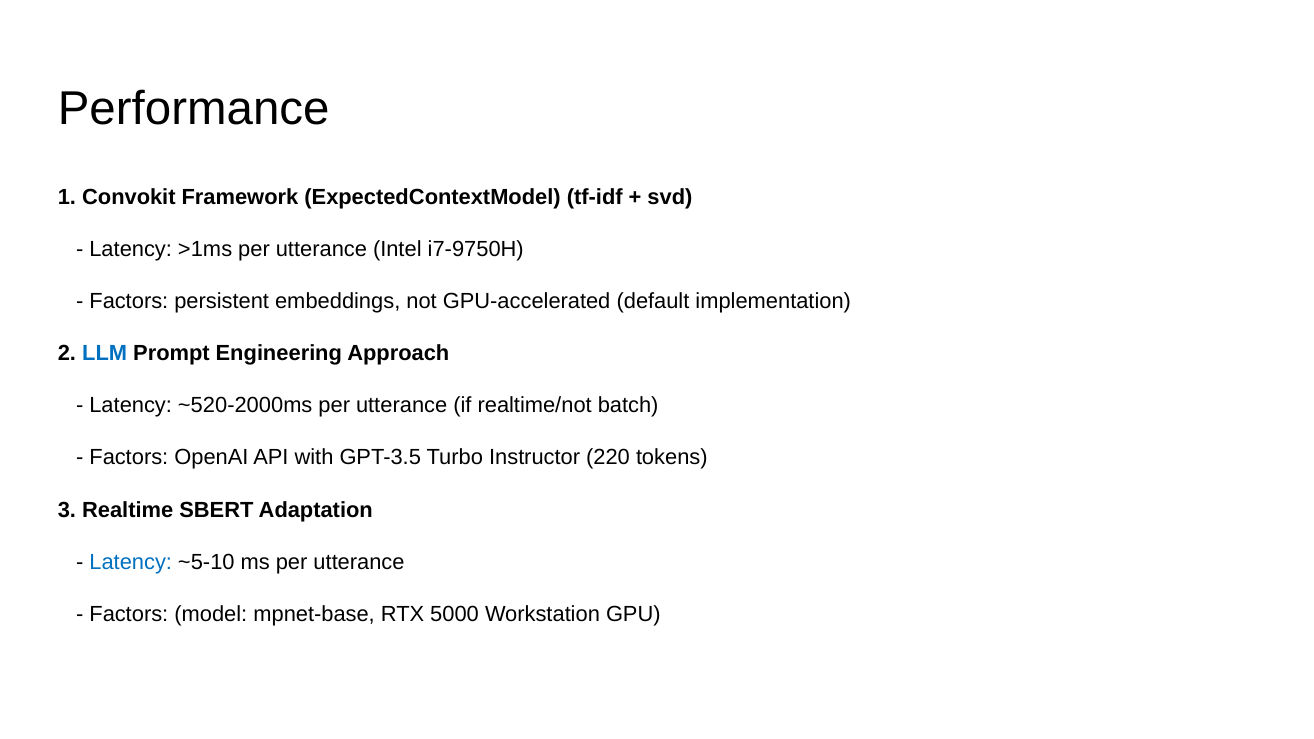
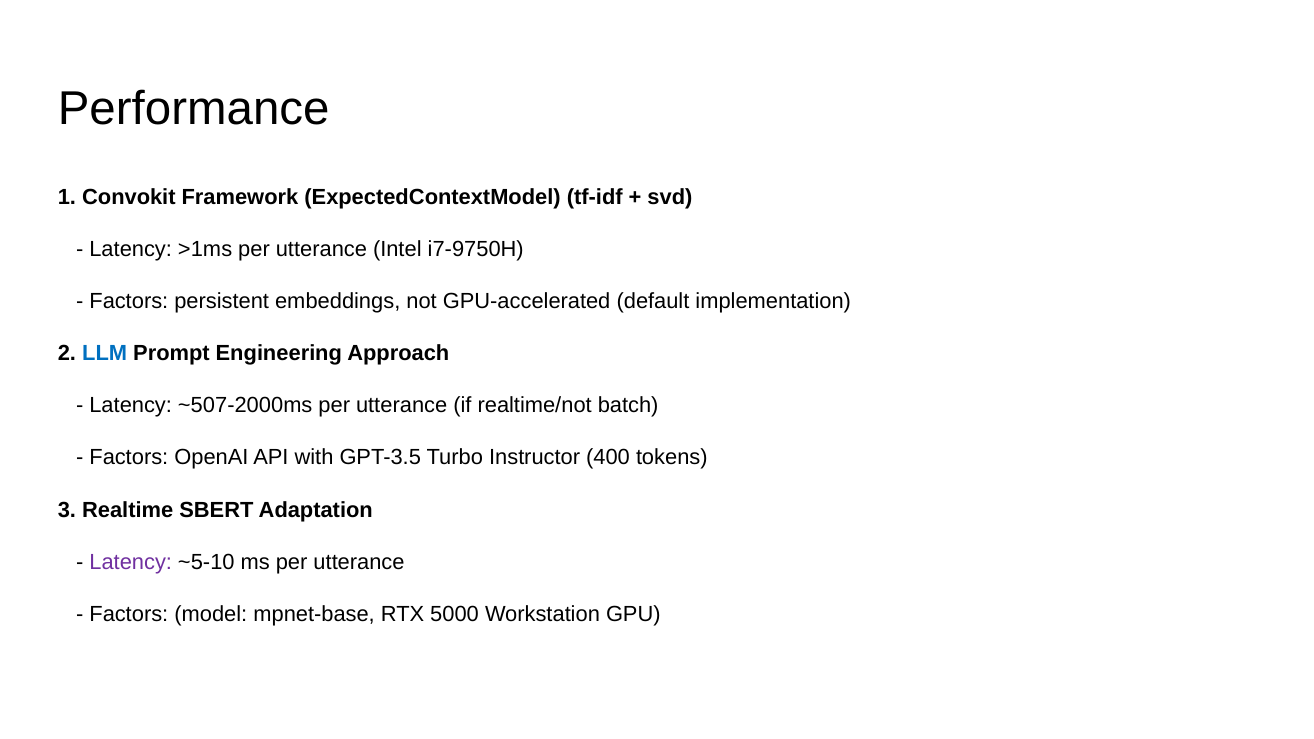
~520-2000ms: ~520-2000ms -> ~507-2000ms
220: 220 -> 400
Latency at (131, 562) colour: blue -> purple
